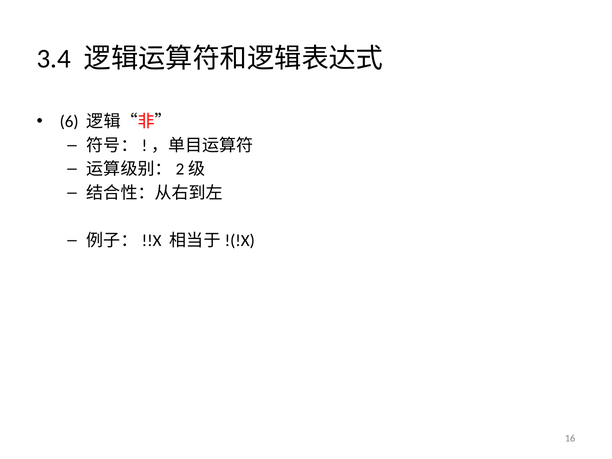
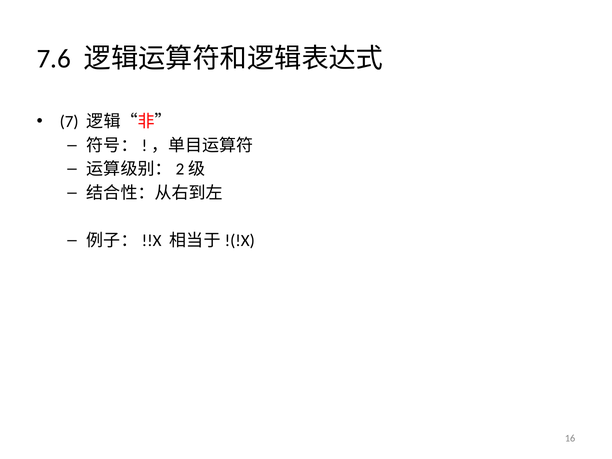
3.4: 3.4 -> 7.6
6: 6 -> 7
